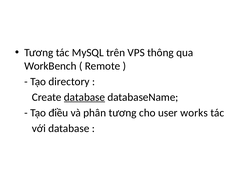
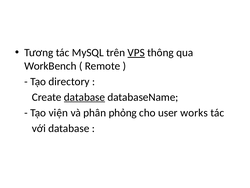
VPS underline: none -> present
điều: điều -> viện
phân tương: tương -> phỏng
